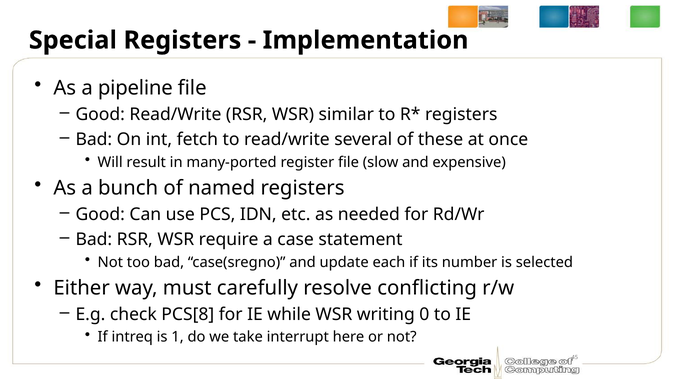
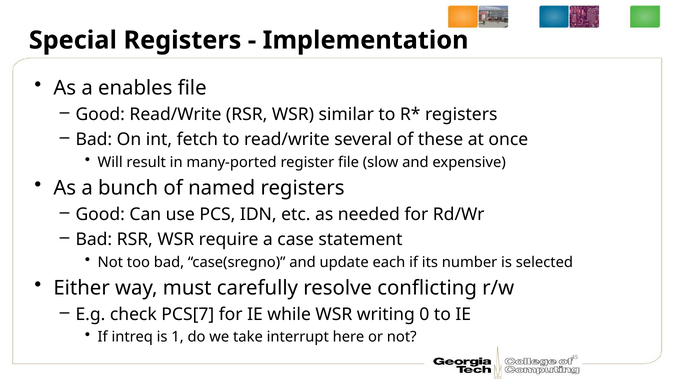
pipeline: pipeline -> enables
PCS[8: PCS[8 -> PCS[7
